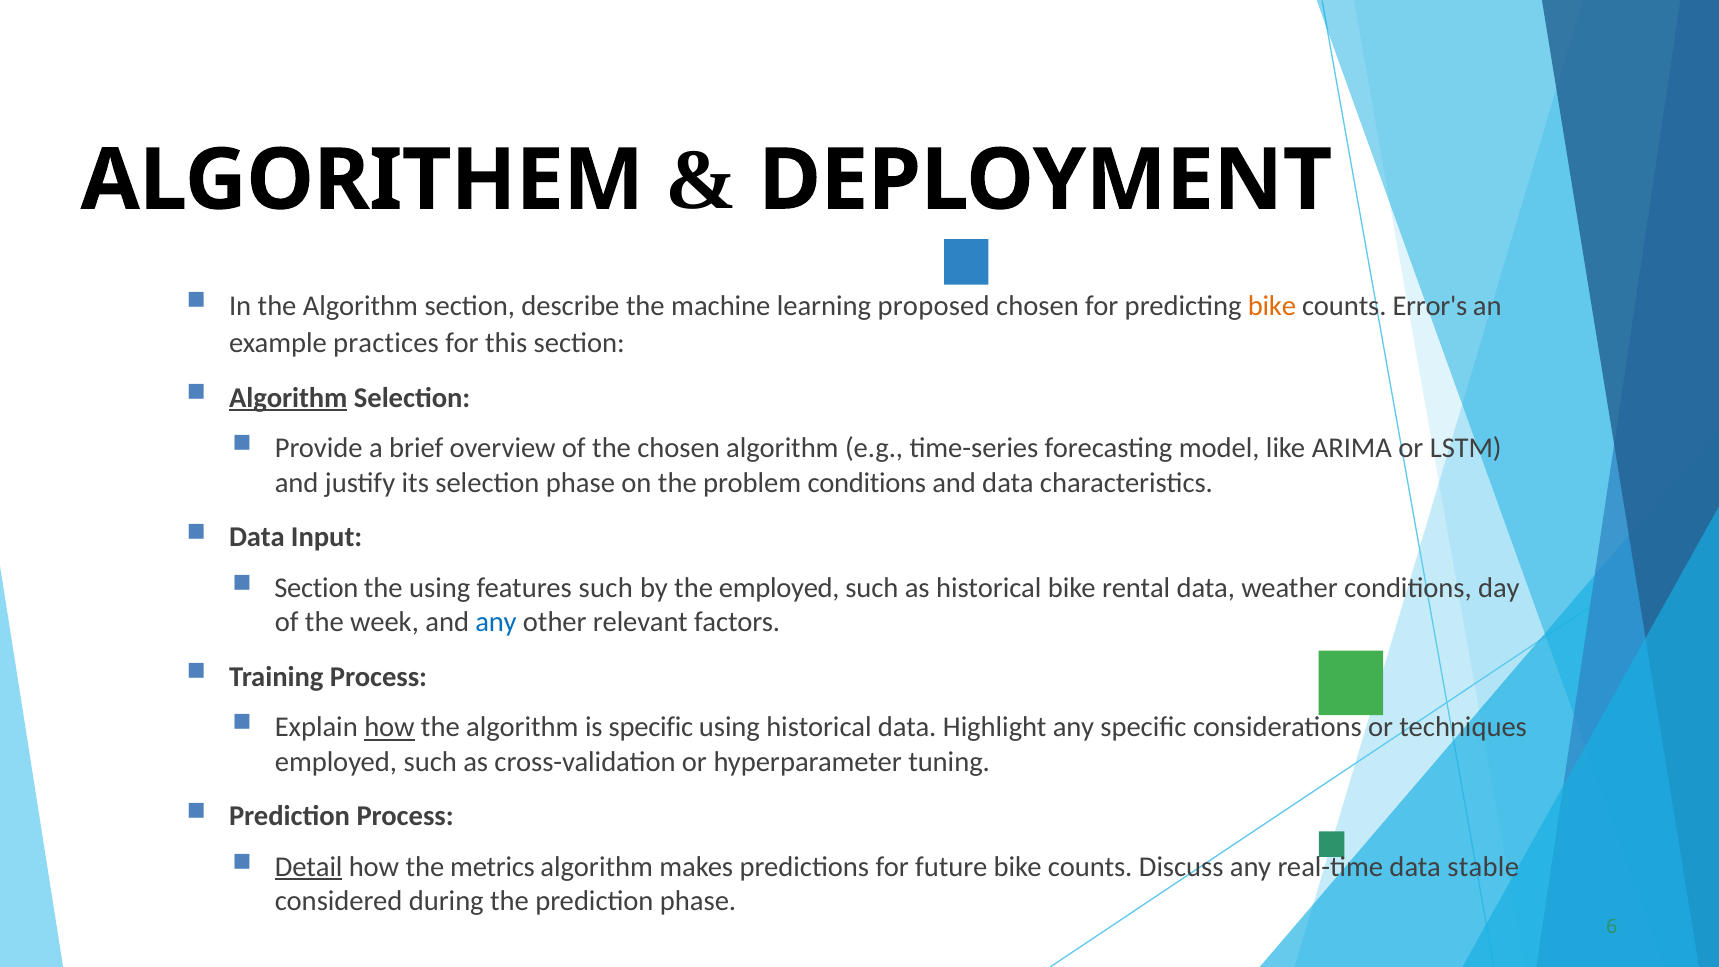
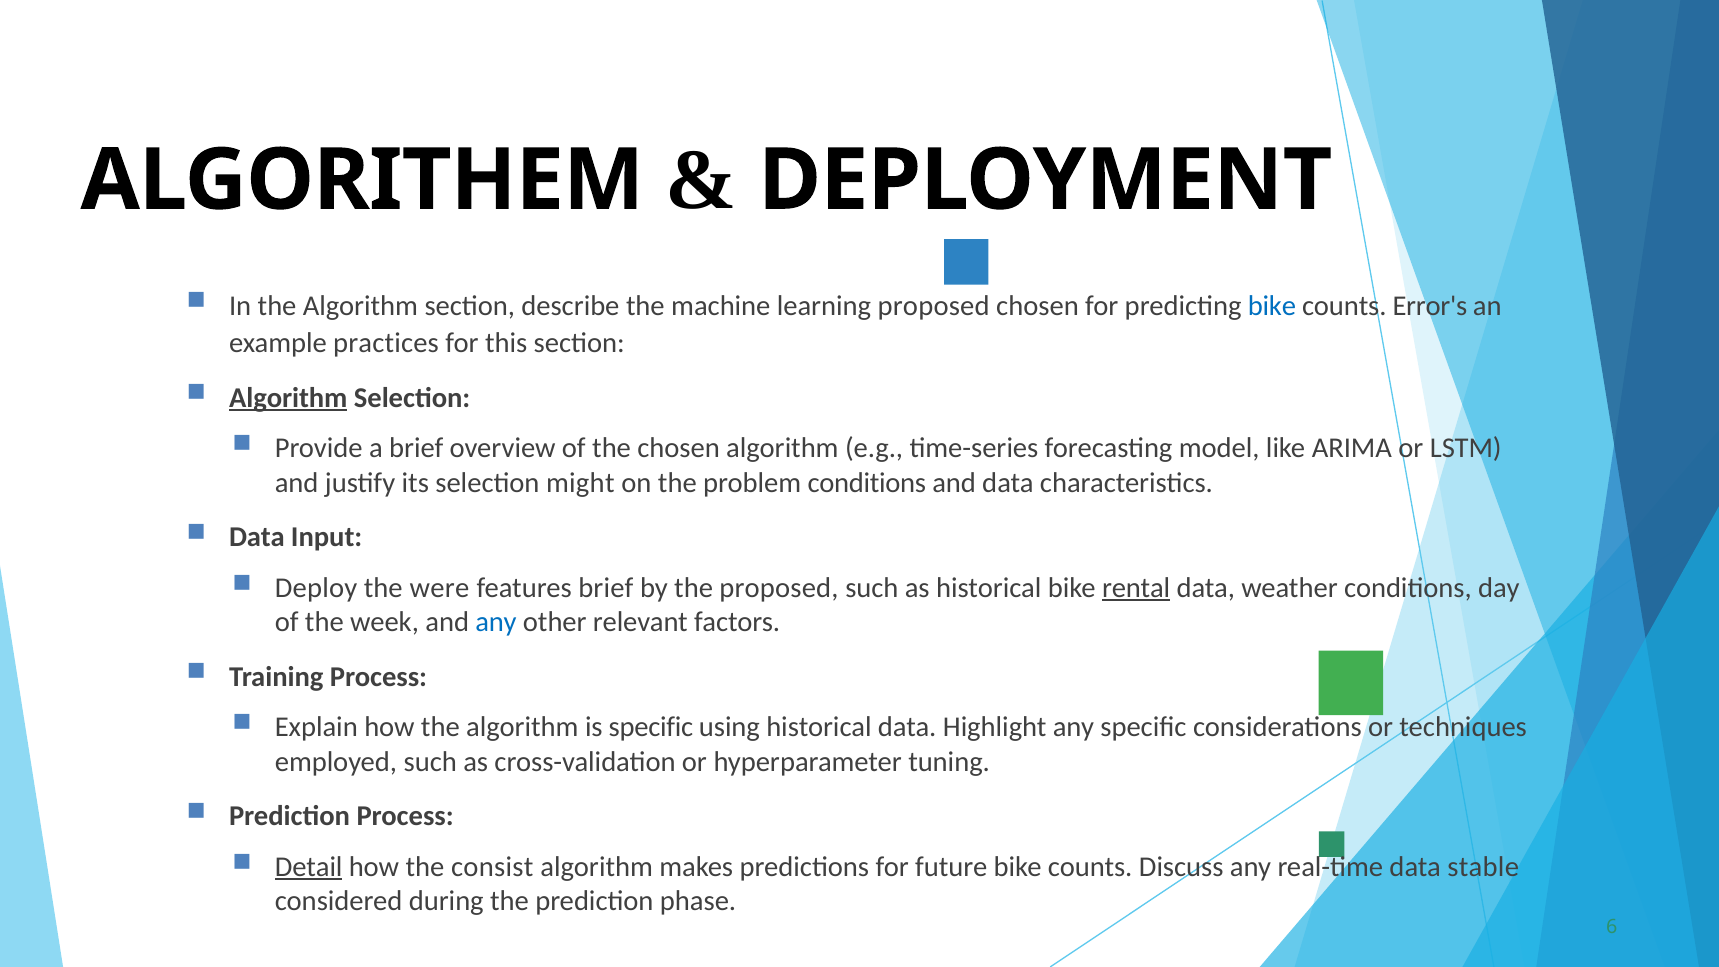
bike at (1272, 306) colour: orange -> blue
selection phase: phase -> might
Section at (316, 588): Section -> Deploy
the using: using -> were
features such: such -> brief
the employed: employed -> proposed
rental underline: none -> present
how at (389, 727) underline: present -> none
metrics: metrics -> consist
